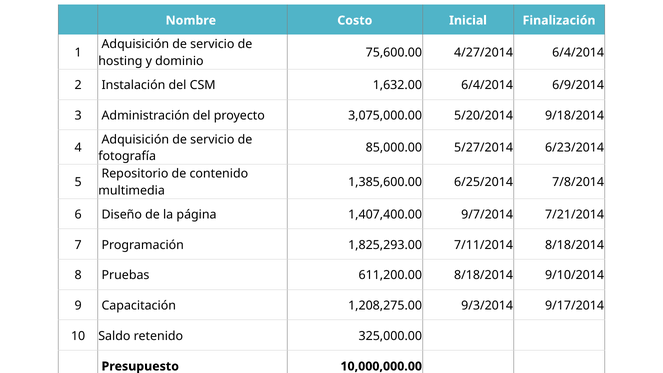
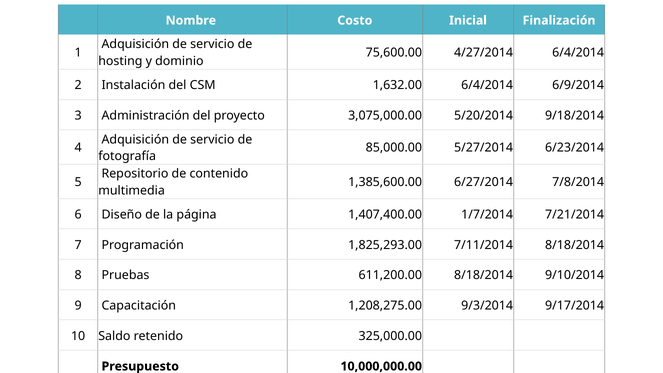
6/25/2014: 6/25/2014 -> 6/27/2014
9/7/2014: 9/7/2014 -> 1/7/2014
